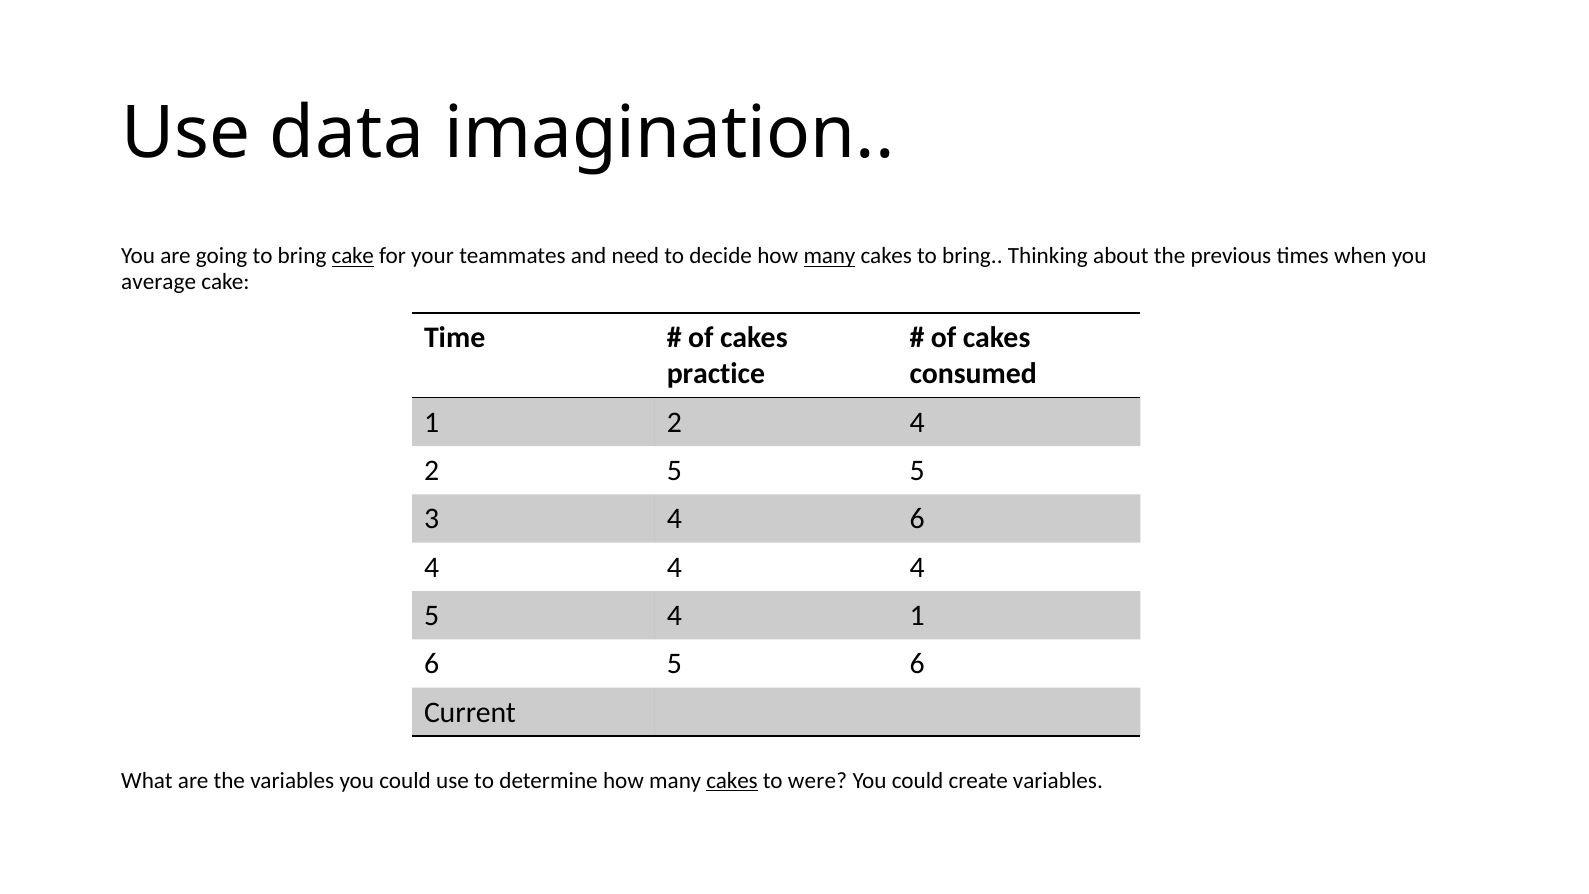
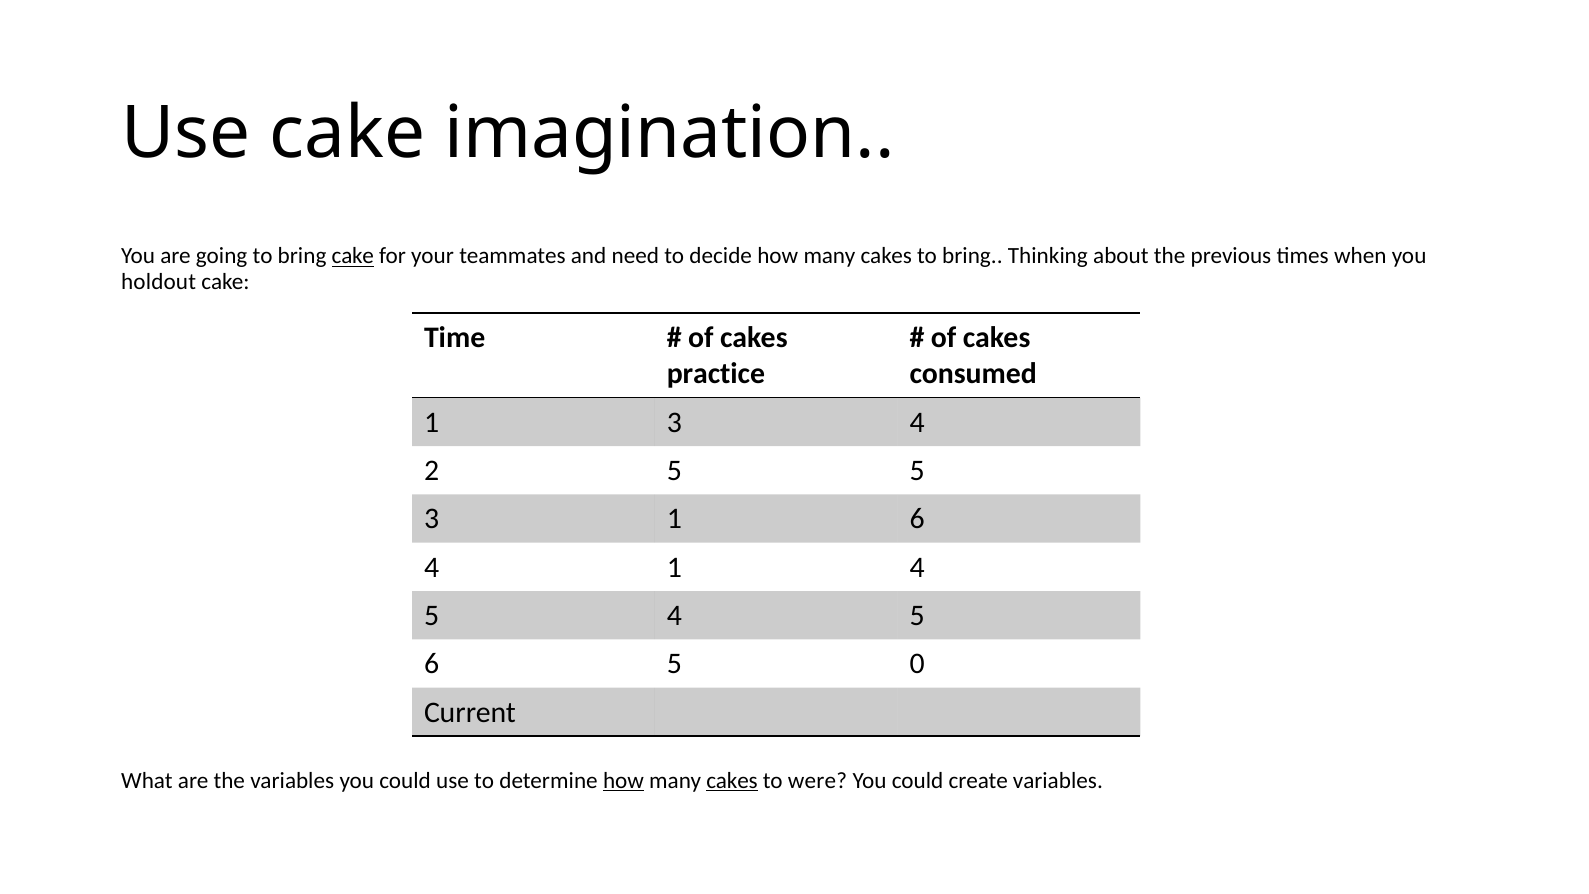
Use data: data -> cake
many at (829, 256) underline: present -> none
average: average -> holdout
1 2: 2 -> 3
3 4: 4 -> 1
4 at (674, 567): 4 -> 1
5 4 1: 1 -> 5
5 6: 6 -> 0
how at (623, 780) underline: none -> present
